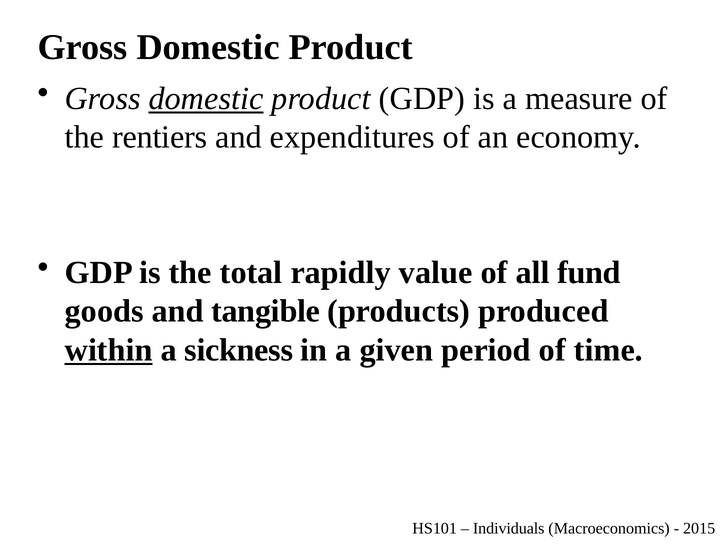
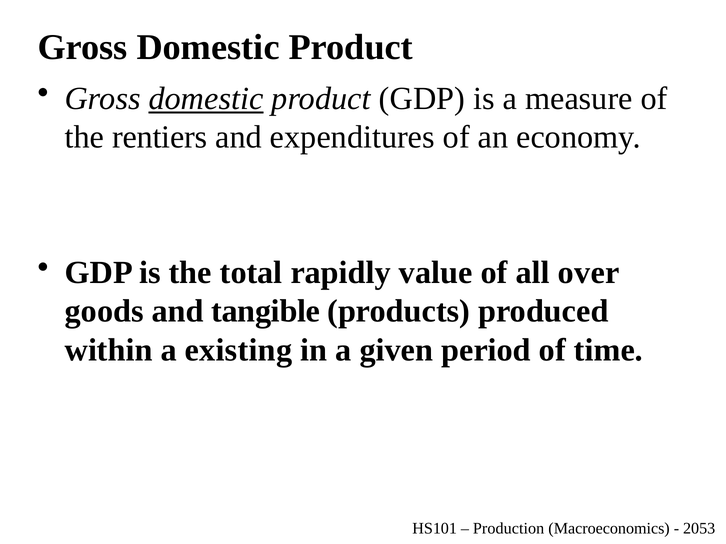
fund: fund -> over
within underline: present -> none
sickness: sickness -> existing
Individuals: Individuals -> Production
2015: 2015 -> 2053
